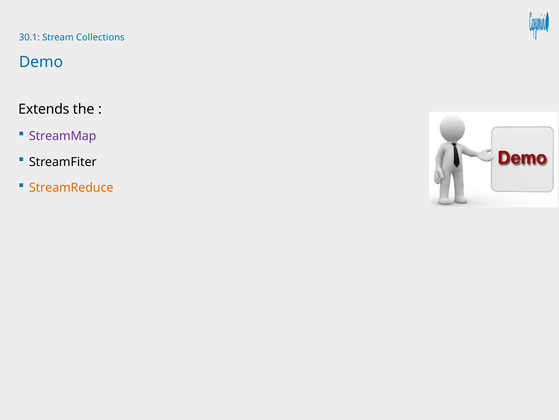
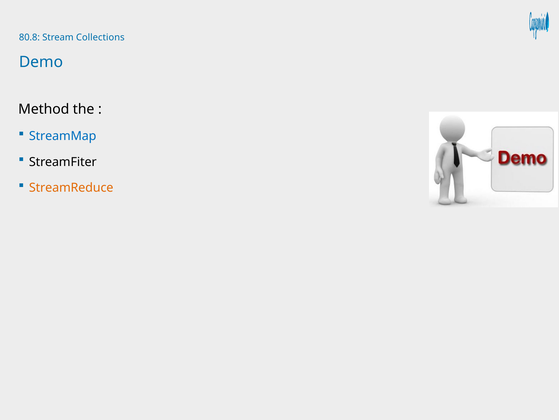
30.1: 30.1 -> 80.8
Extends: Extends -> Method
StreamMap colour: purple -> blue
